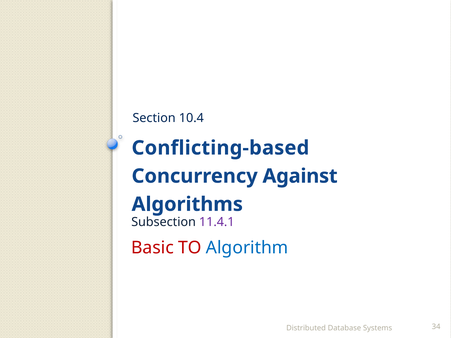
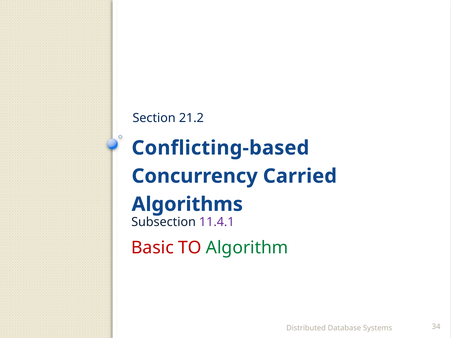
10.4: 10.4 -> 21.2
Against: Against -> Carried
Algorithm colour: blue -> green
